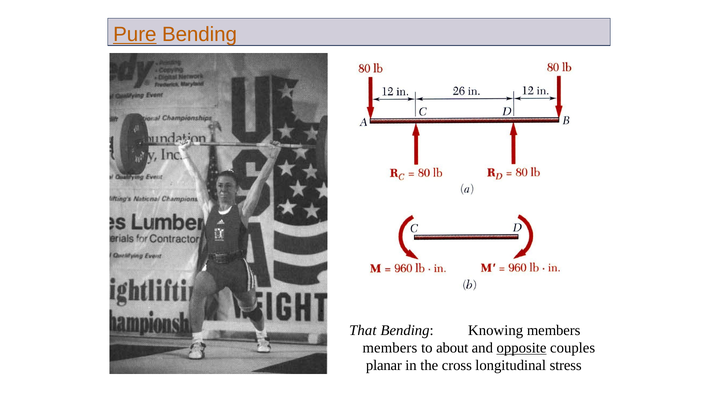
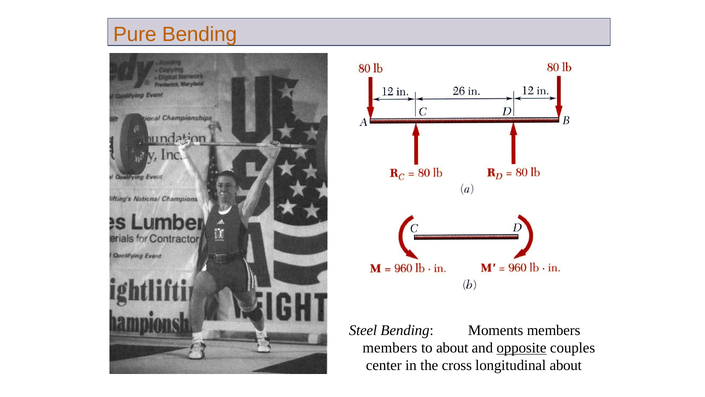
Pure underline: present -> none
That: That -> Steel
Knowing: Knowing -> Moments
planar: planar -> center
longitudinal stress: stress -> about
